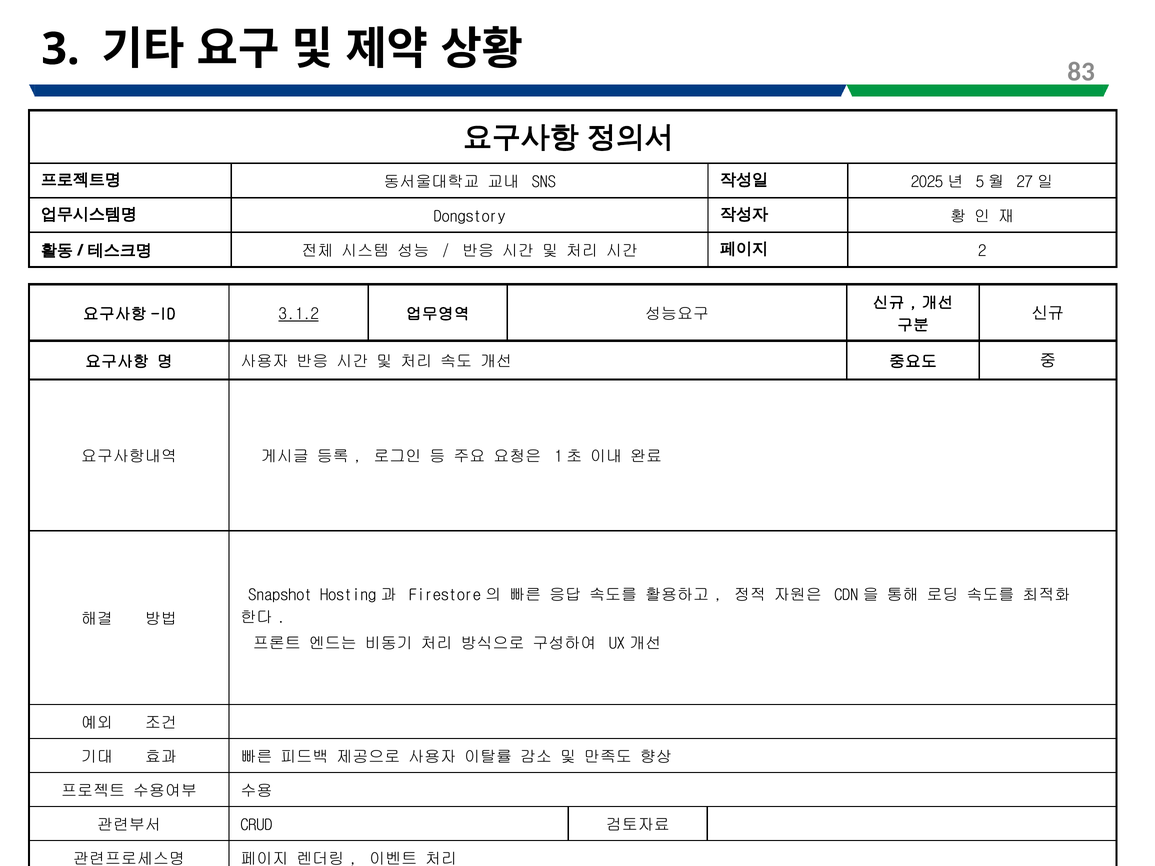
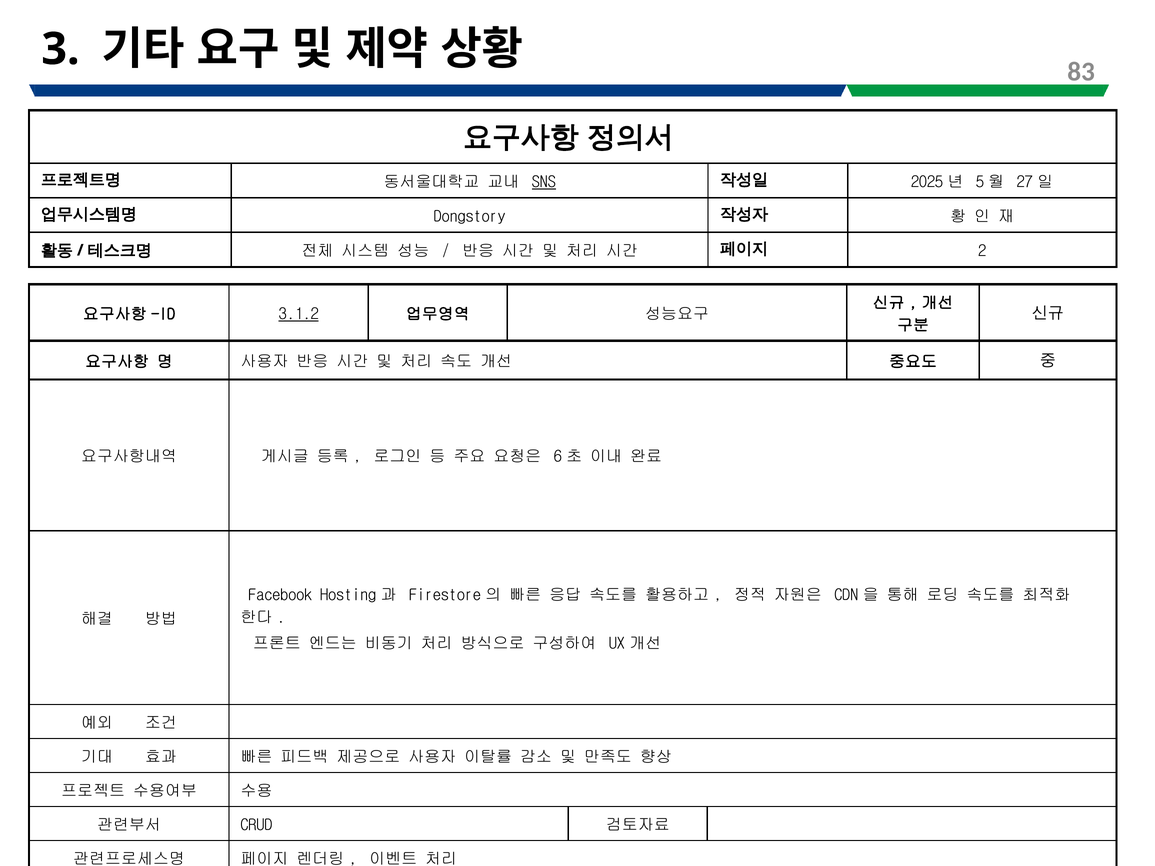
SNS underline: none -> present
1: 1 -> 6
Snapshot: Snapshot -> Facebook
